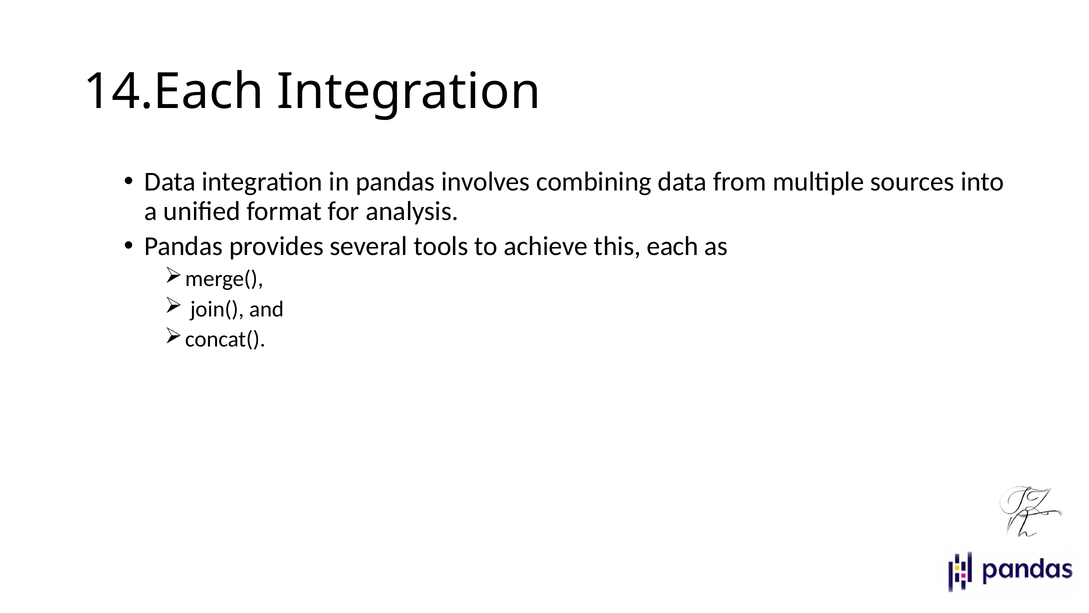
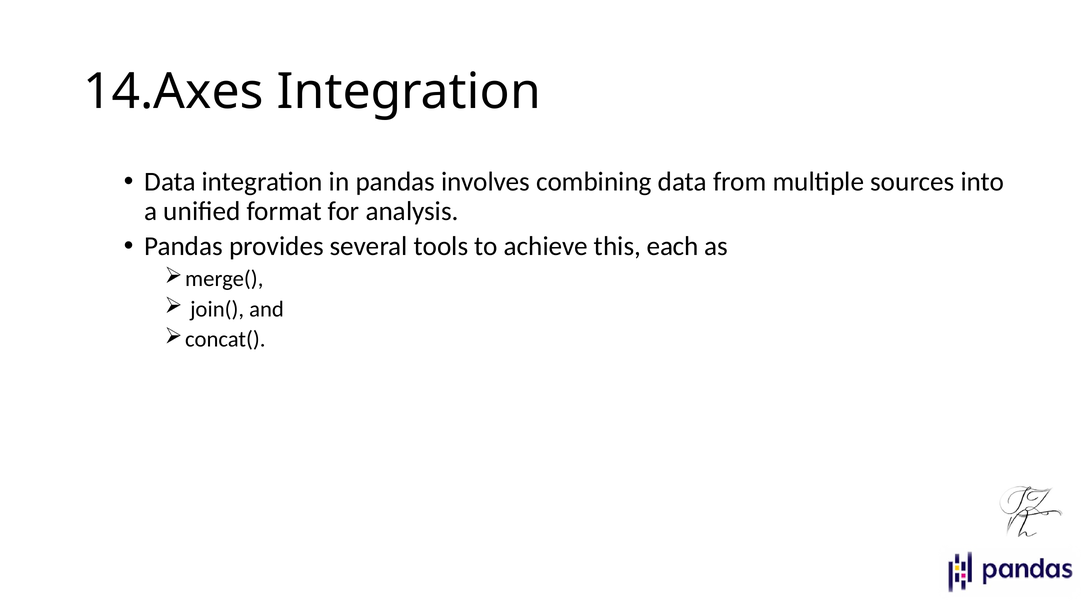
14.Each: 14.Each -> 14.Axes
